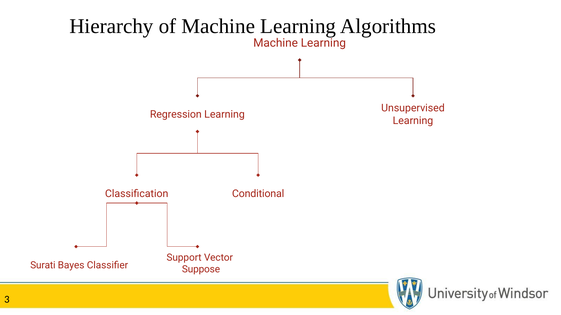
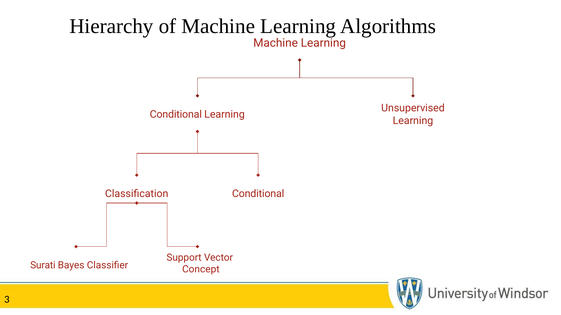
Regression at (176, 115): Regression -> Conditional
Suppose: Suppose -> Concept
